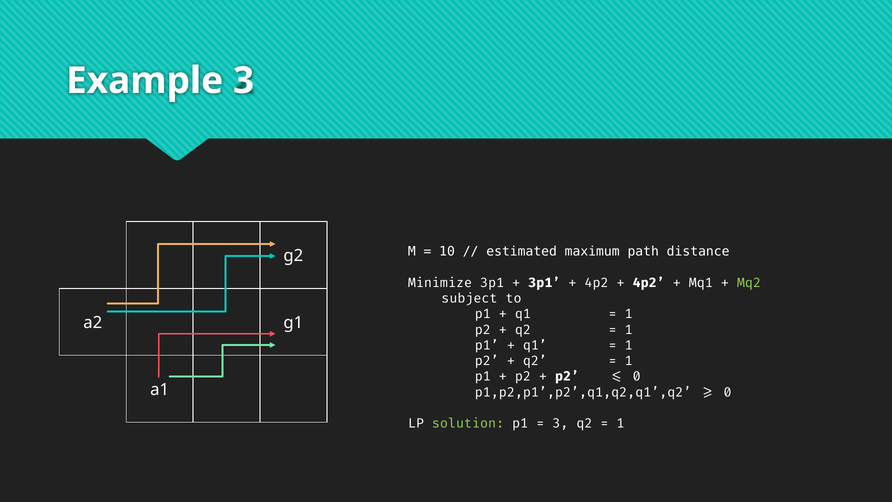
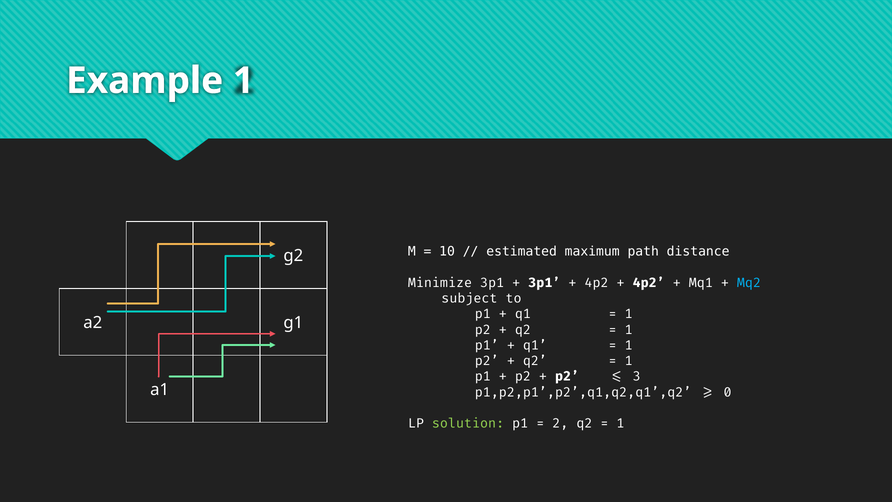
Example 3: 3 -> 1
Mq2 colour: light green -> light blue
0 at (637, 376): 0 -> 3
3 at (560, 423): 3 -> 2
